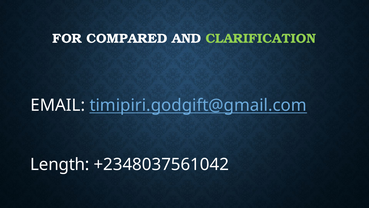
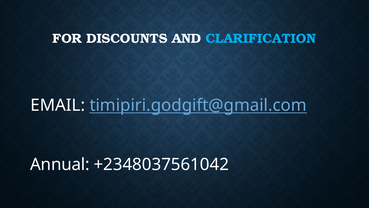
COMPARED: COMPARED -> DISCOUNTS
CLARIFICATION colour: light green -> light blue
Length: Length -> Annual
